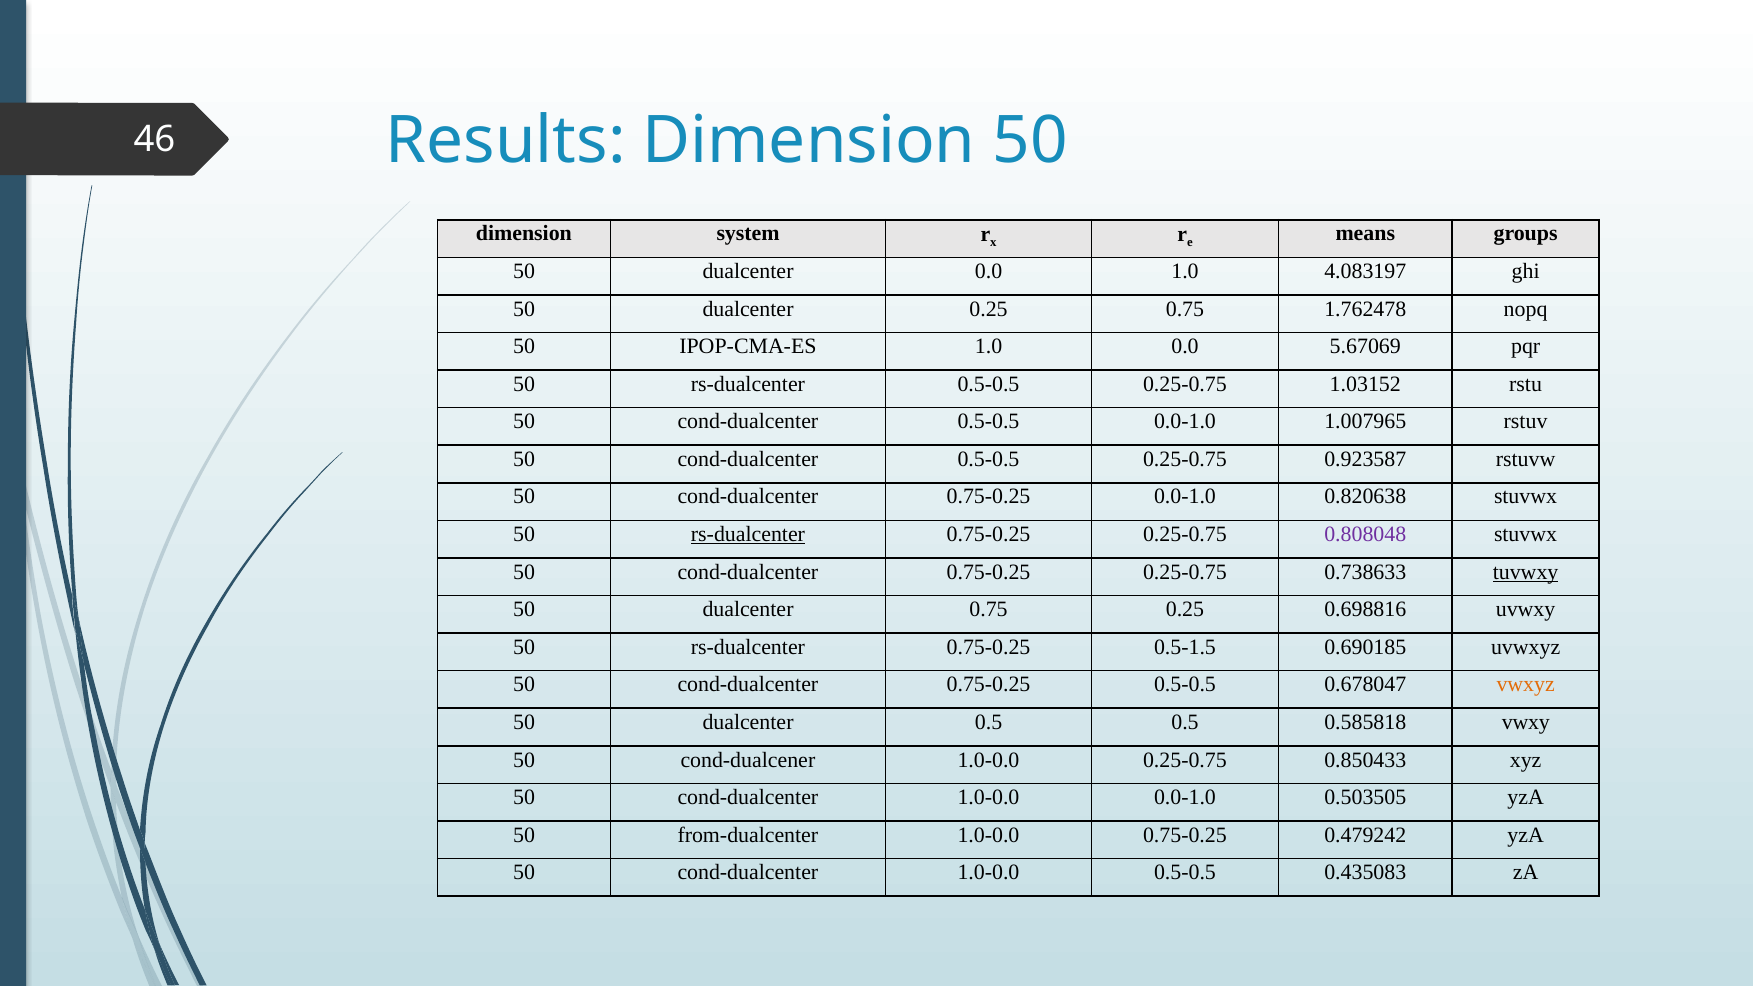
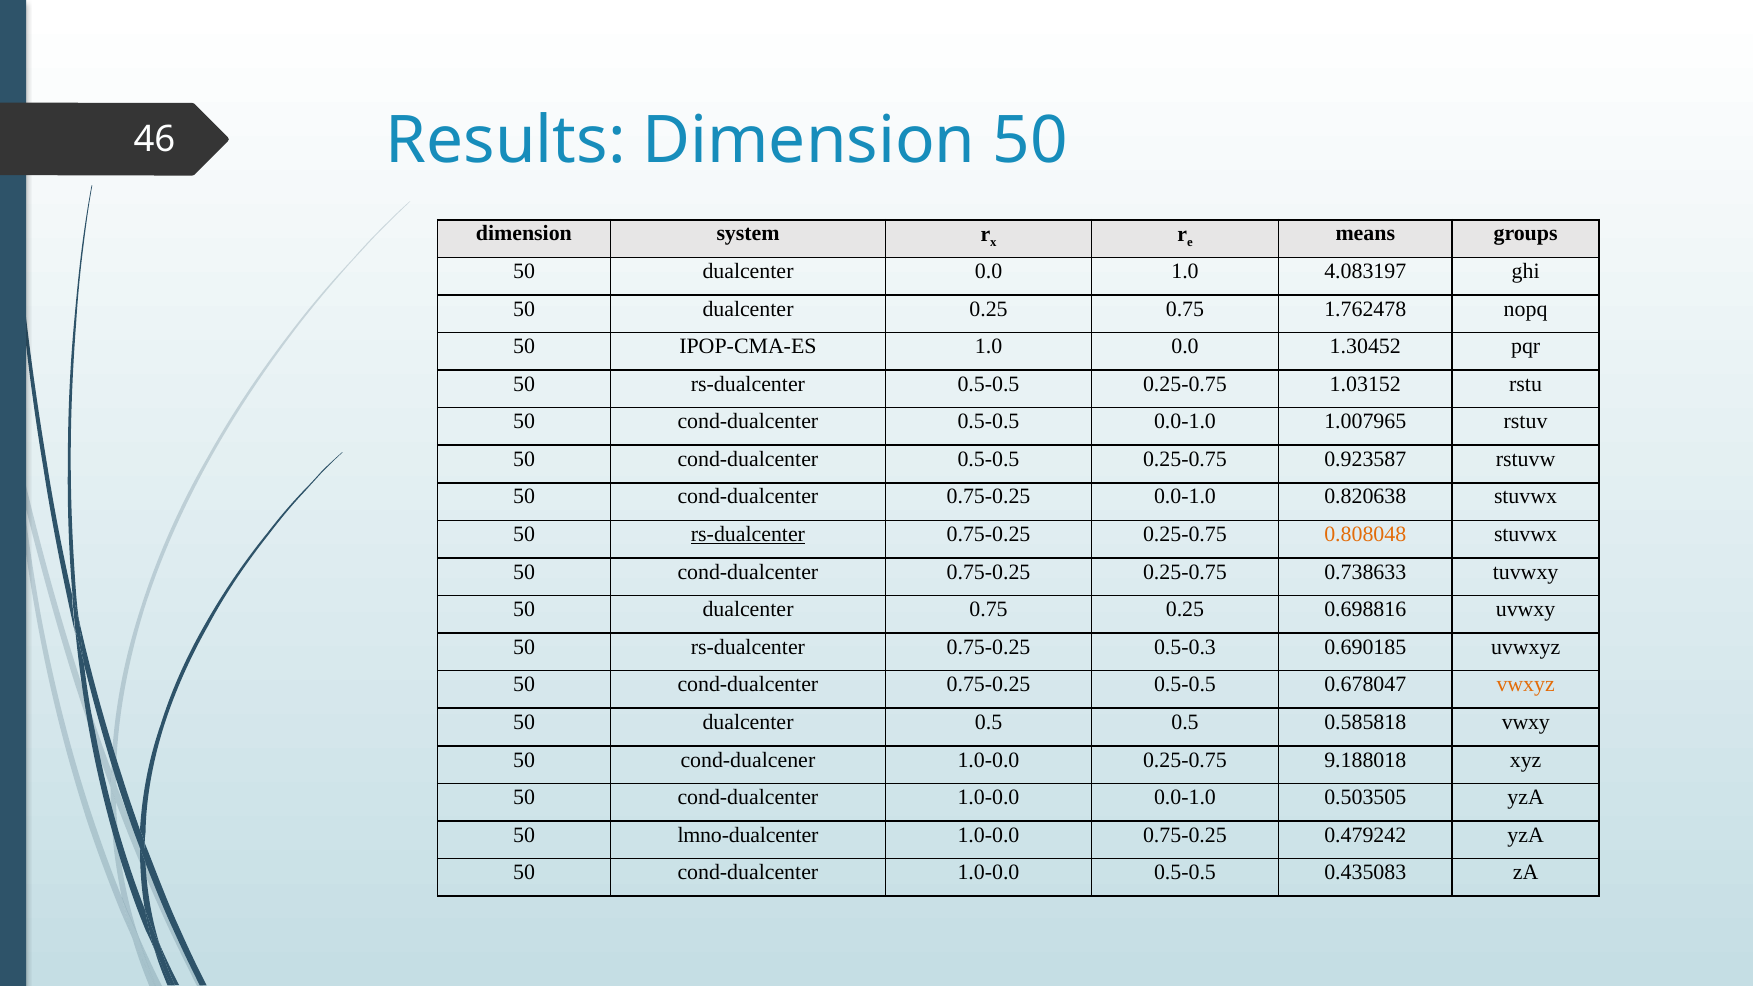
5.67069: 5.67069 -> 1.30452
0.808048 colour: purple -> orange
tuvwxy underline: present -> none
0.5-1.5: 0.5-1.5 -> 0.5-0.3
0.850433: 0.850433 -> 9.188018
from-dualcenter: from-dualcenter -> lmno-dualcenter
